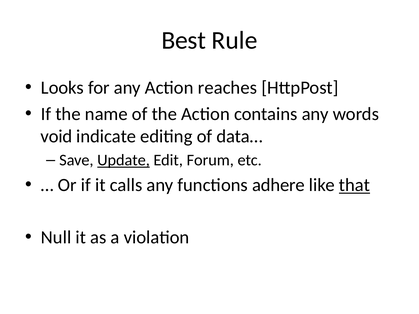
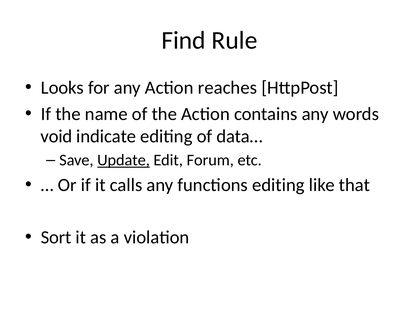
Best: Best -> Find
functions adhere: adhere -> editing
that underline: present -> none
Null: Null -> Sort
